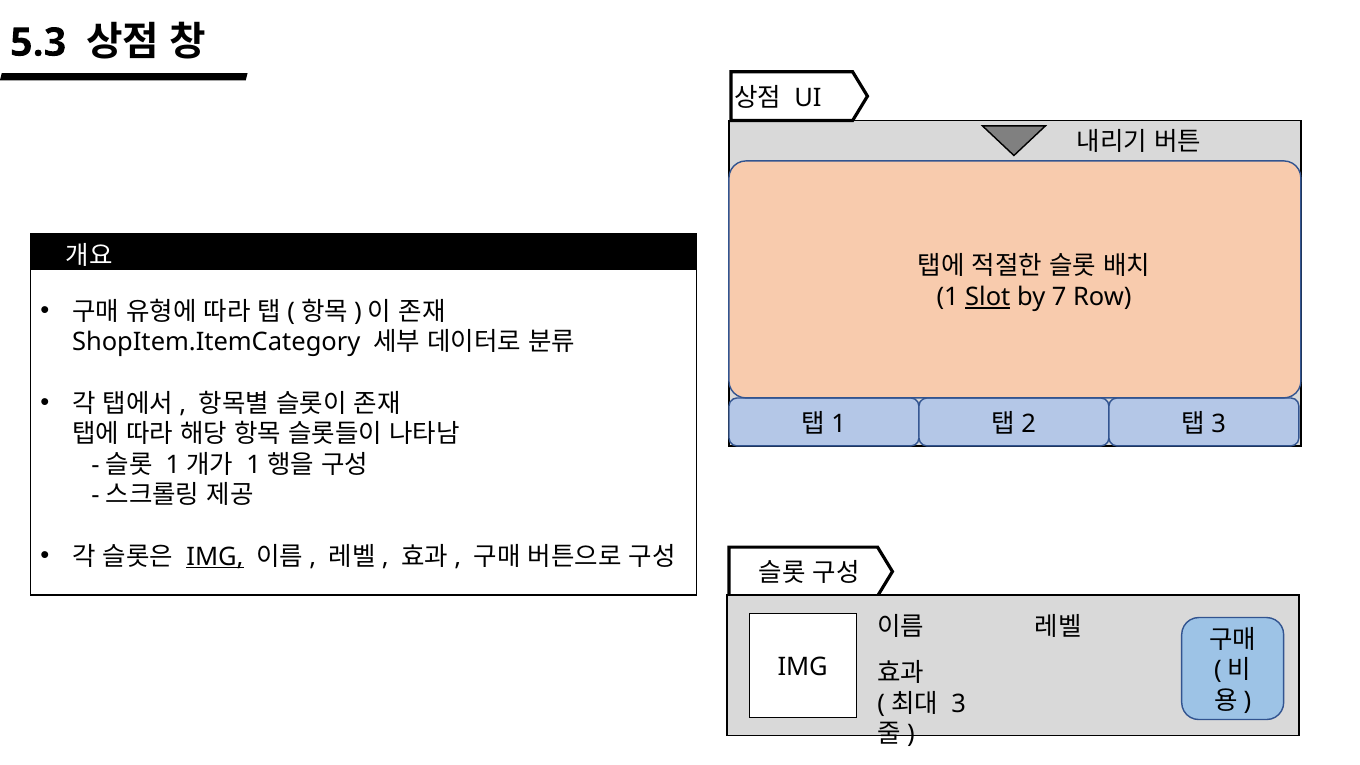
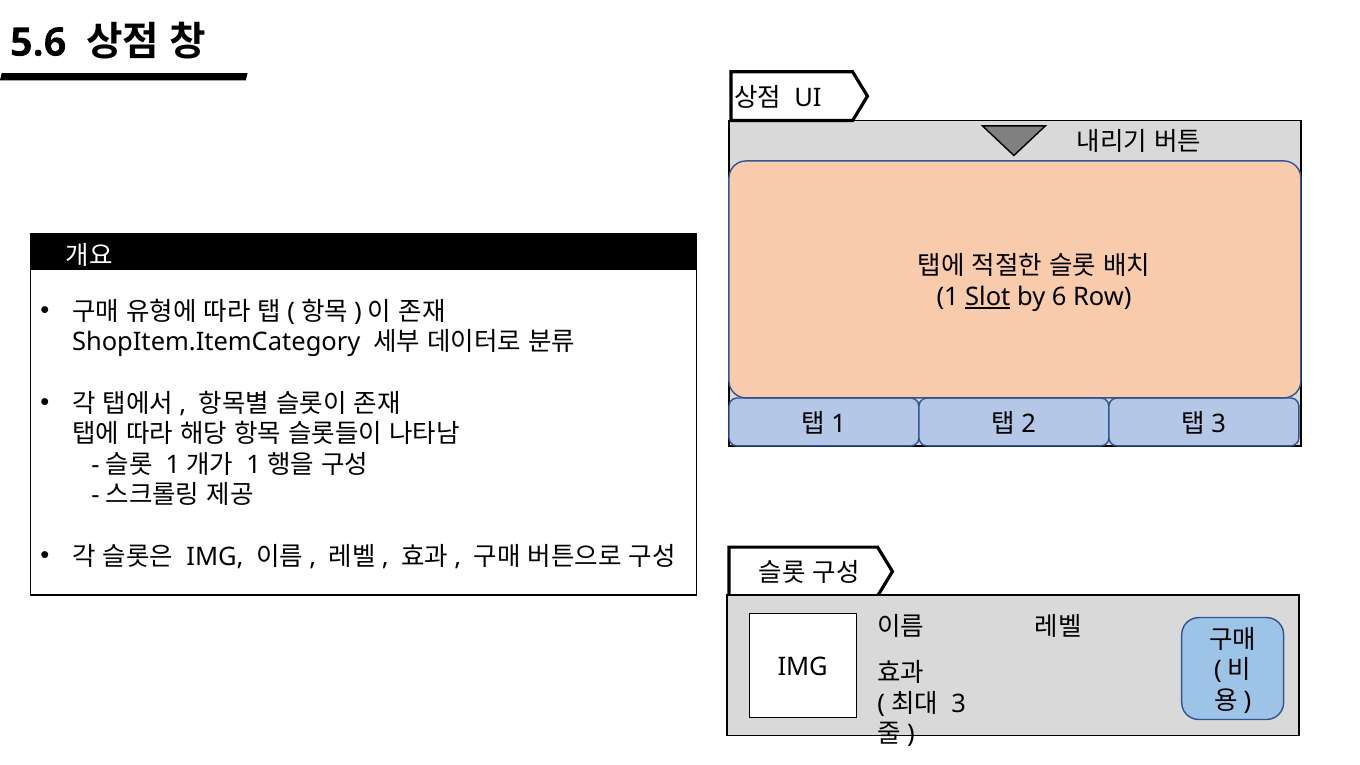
5.3: 5.3 -> 5.6
7: 7 -> 6
IMG at (215, 557) underline: present -> none
